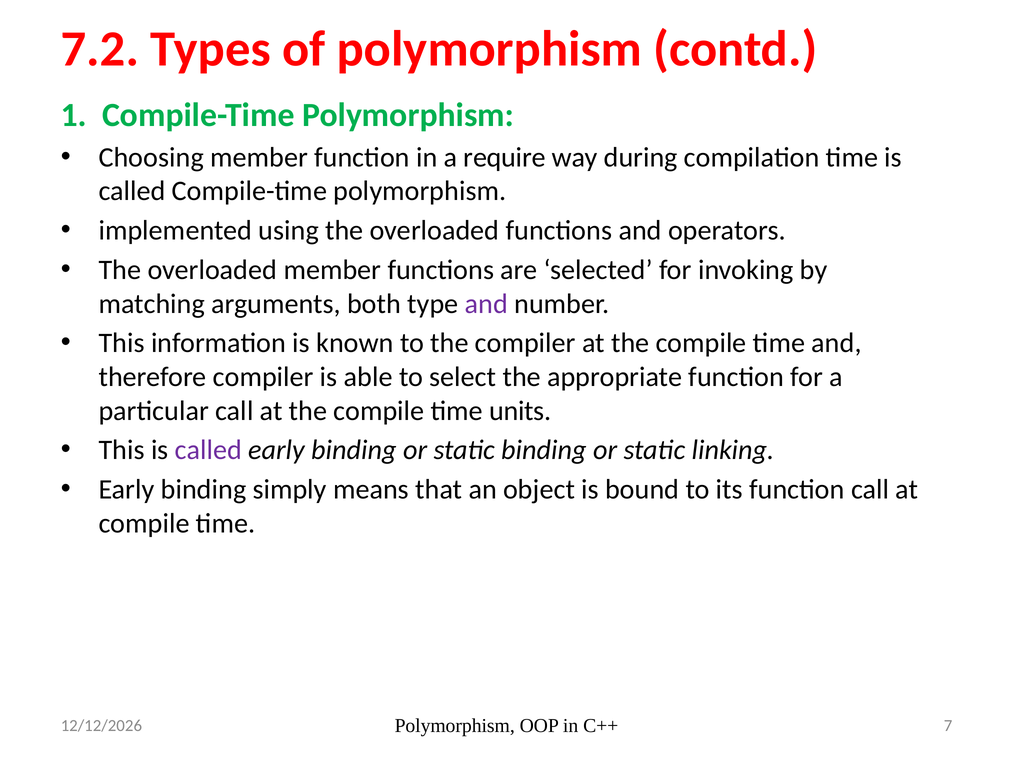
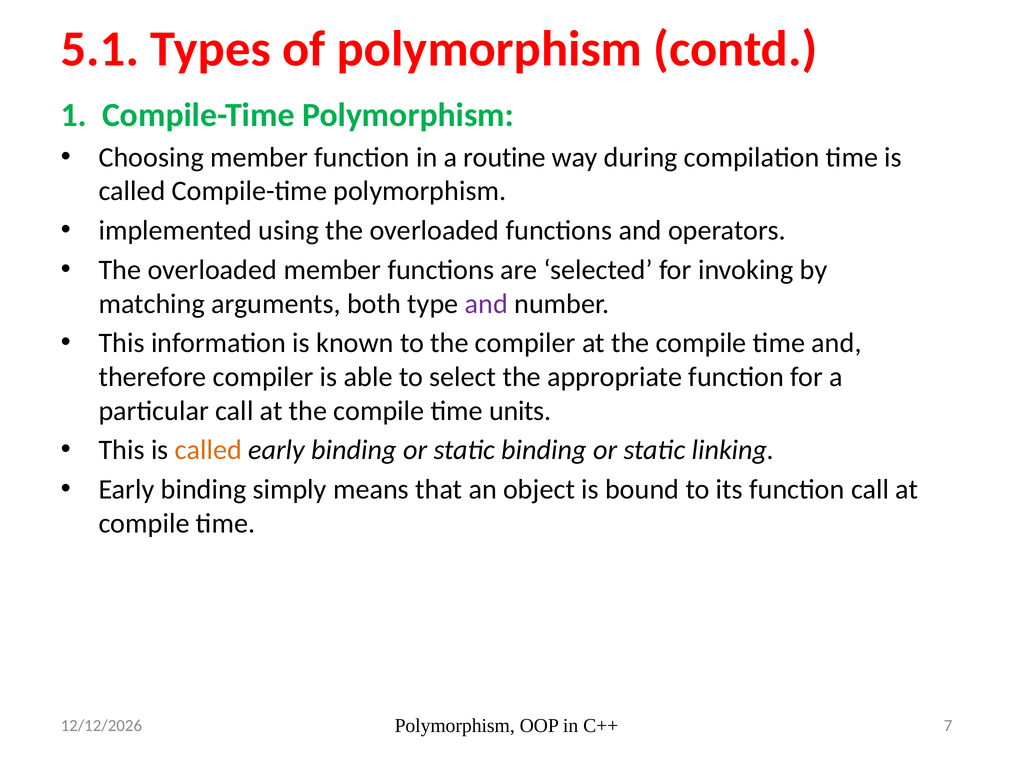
7.2: 7.2 -> 5.1
require: require -> routine
called at (208, 450) colour: purple -> orange
